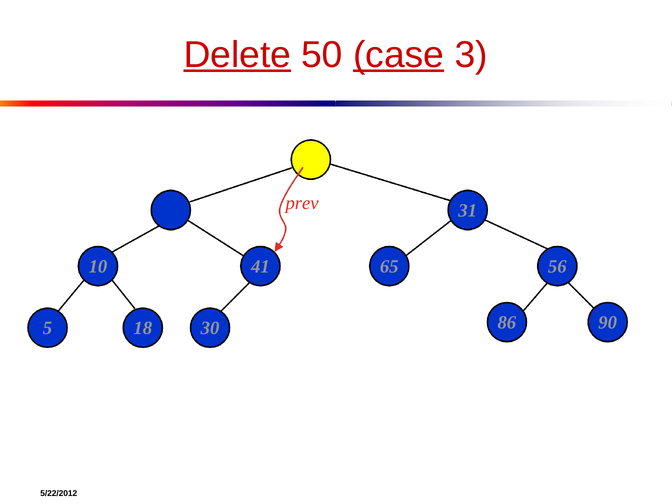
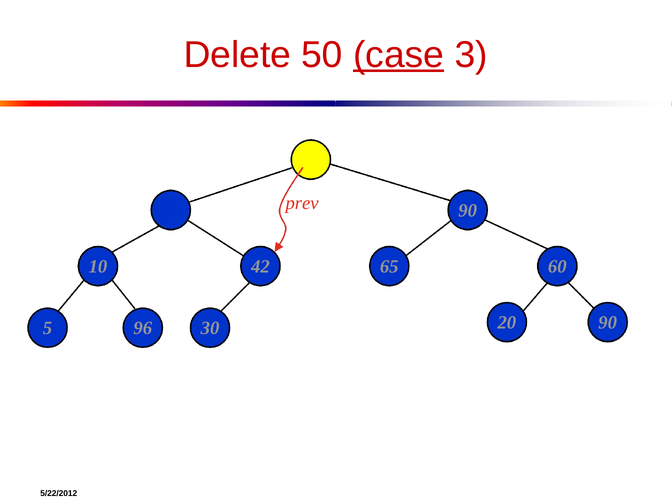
Delete underline: present -> none
31 at (468, 211): 31 -> 90
41: 41 -> 42
56: 56 -> 60
18: 18 -> 96
30 86: 86 -> 20
